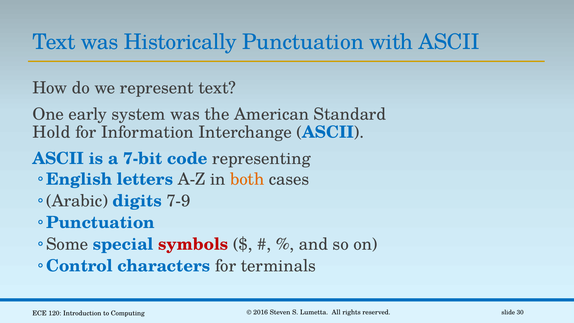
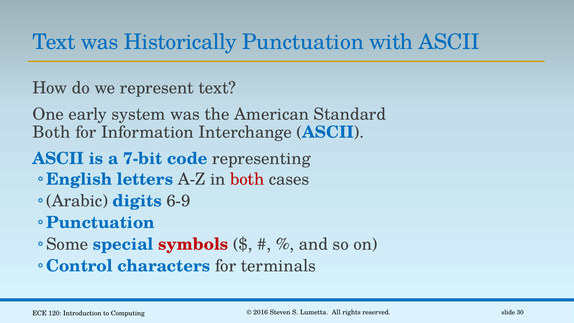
Hold at (51, 132): Hold -> Both
both at (247, 179) colour: orange -> red
7-9: 7-9 -> 6-9
